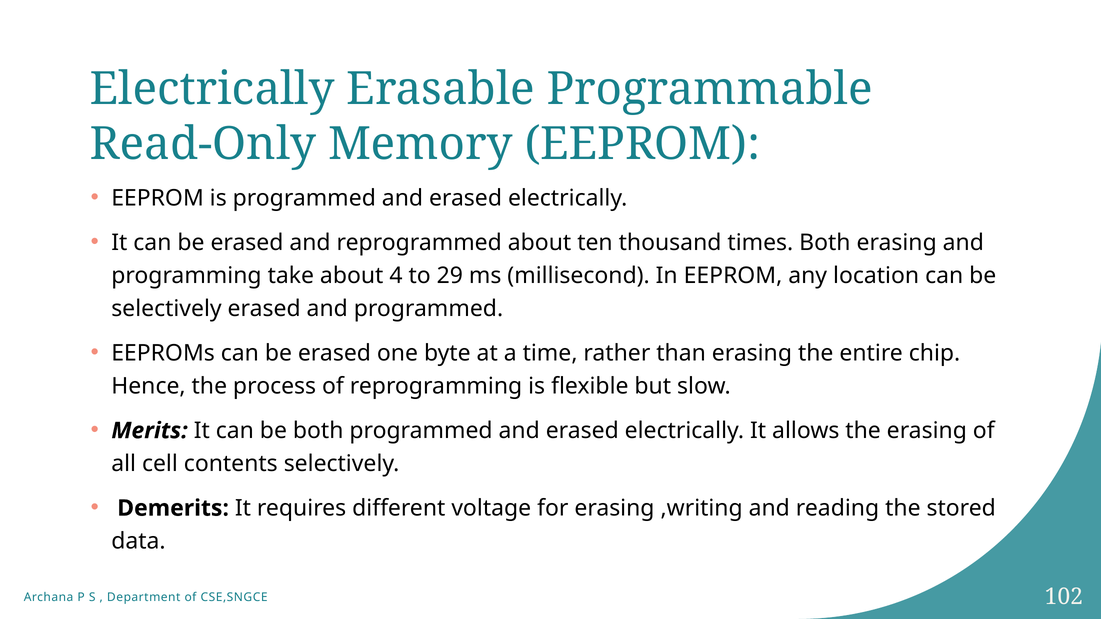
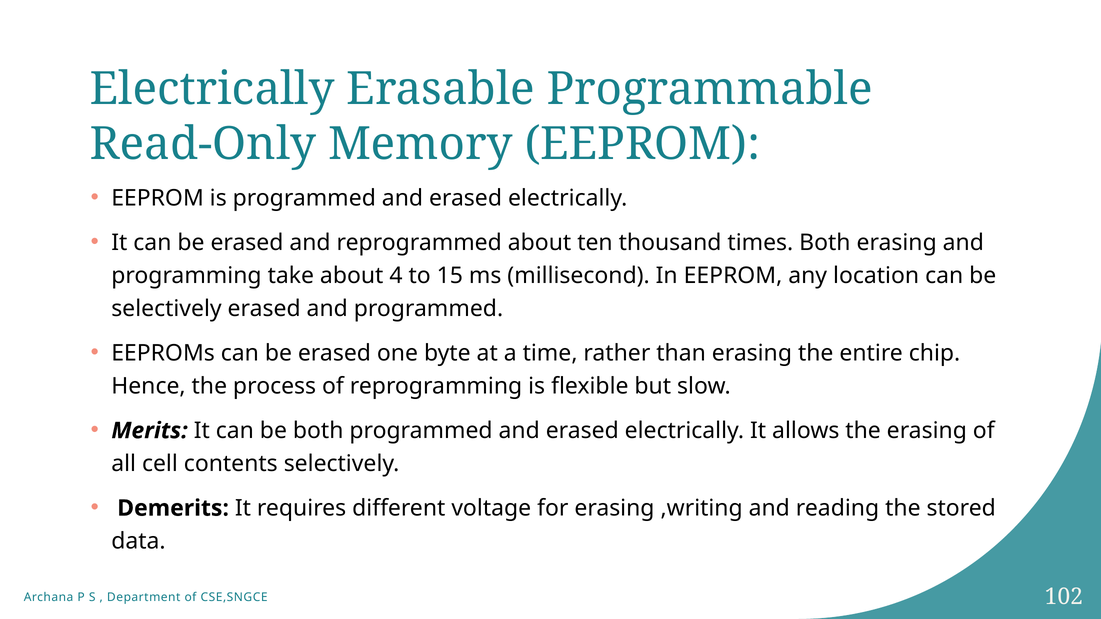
29: 29 -> 15
